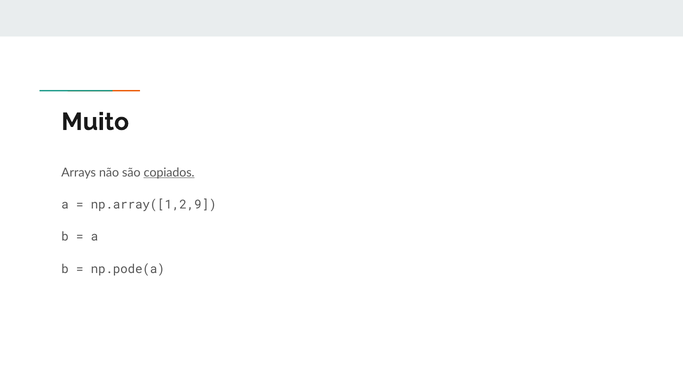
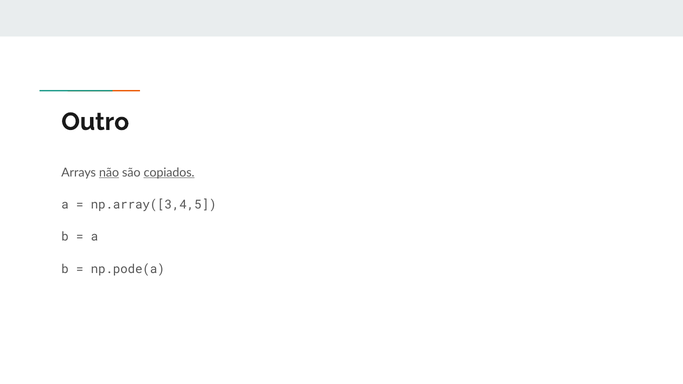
Muito: Muito -> Outro
não underline: none -> present
np.array([1,2,9: np.array([1,2,9 -> np.array([3,4,5
